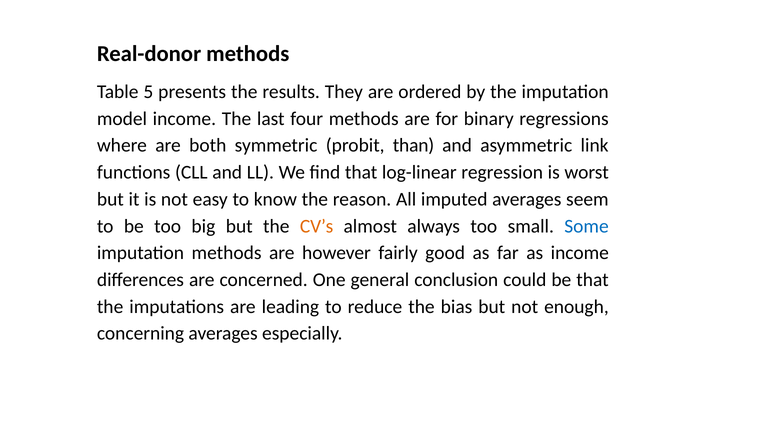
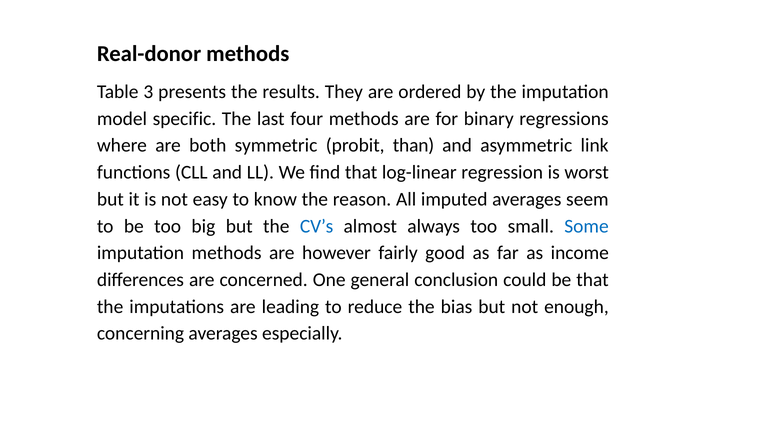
5: 5 -> 3
model income: income -> specific
CV’s colour: orange -> blue
